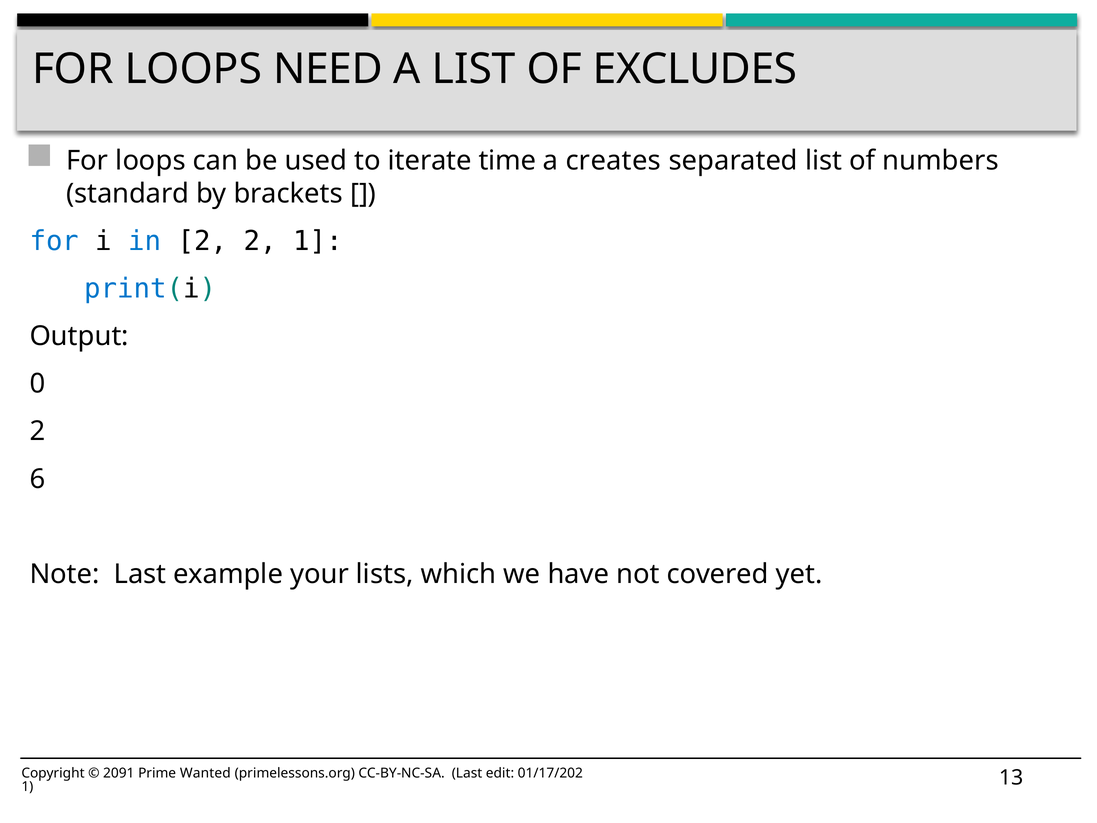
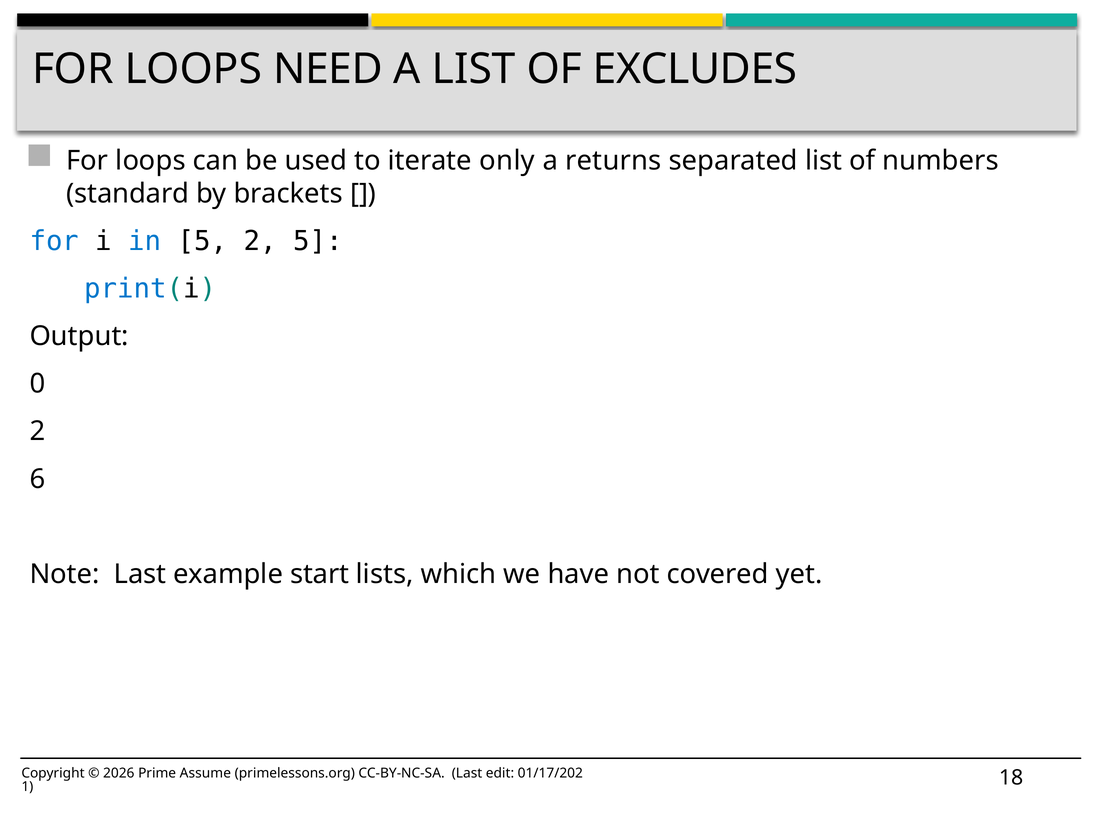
time: time -> only
creates: creates -> returns
in 2: 2 -> 5
2 1: 1 -> 5
your: your -> start
2091: 2091 -> 2026
Wanted: Wanted -> Assume
13: 13 -> 18
